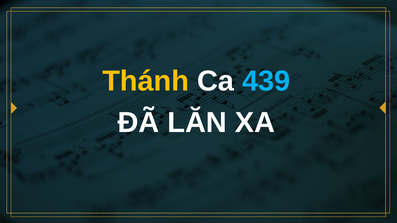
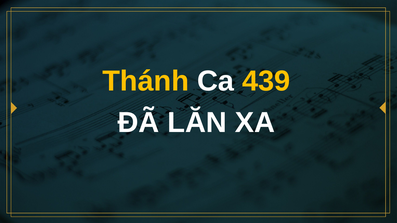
439 colour: light blue -> yellow
